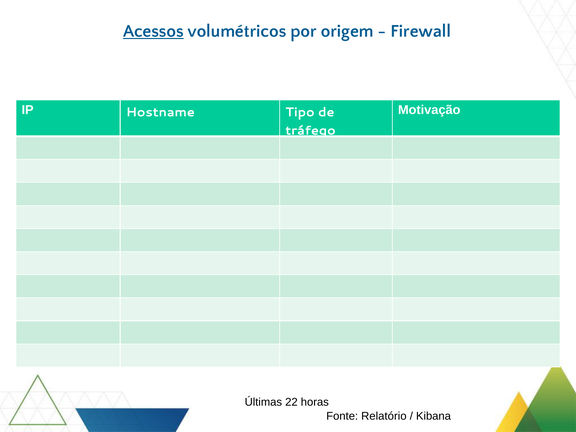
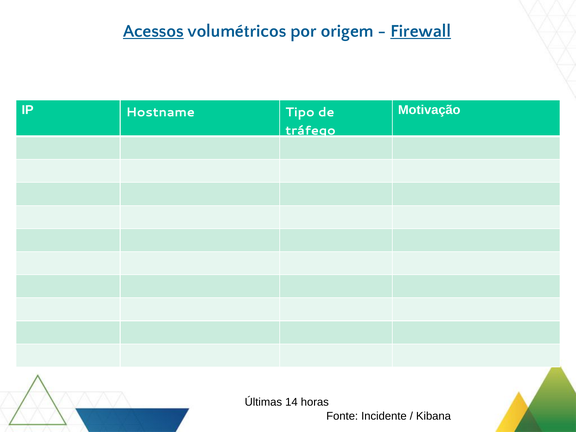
Firewall underline: none -> present
22: 22 -> 14
Relatório: Relatório -> Incidente
